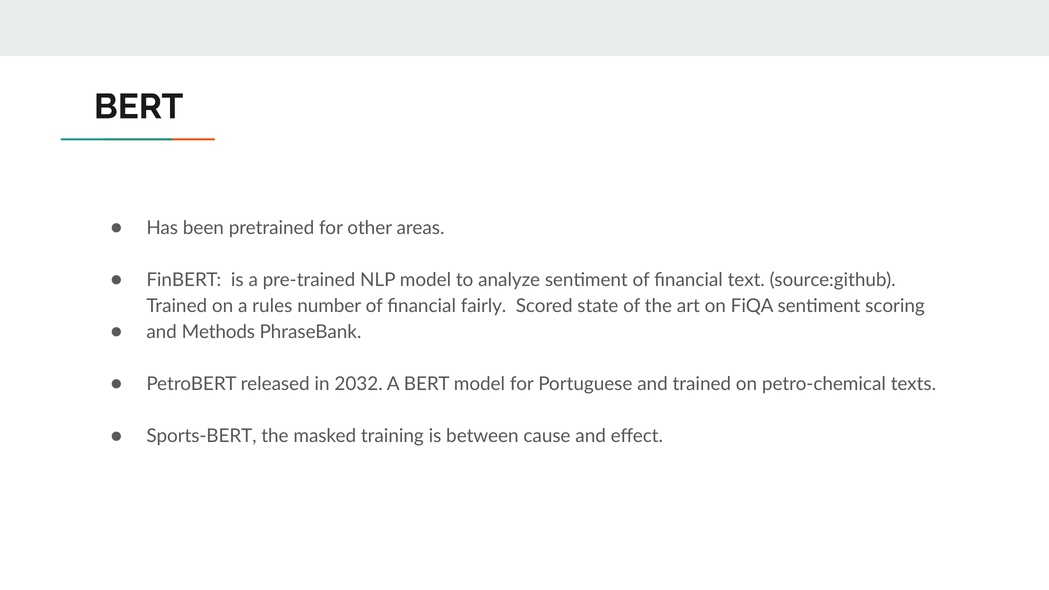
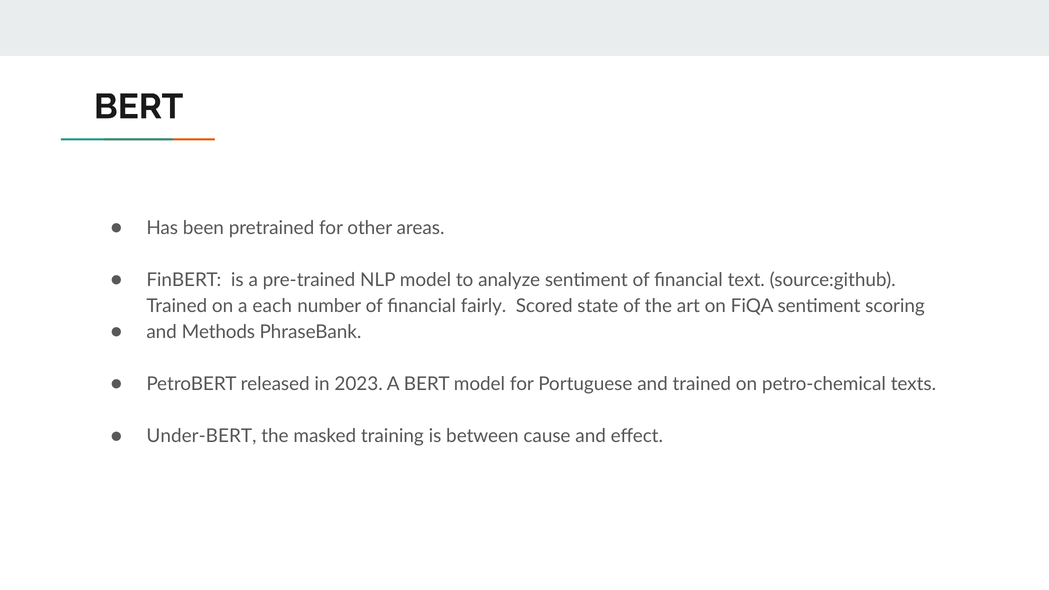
rules: rules -> each
2032: 2032 -> 2023
Sports-BERT: Sports-BERT -> Under-BERT
